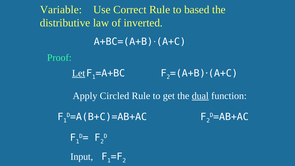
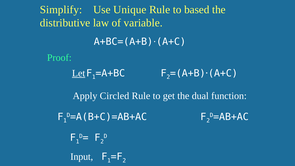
Variable: Variable -> Simplify
Correct: Correct -> Unique
inverted: inverted -> variable
dual underline: present -> none
